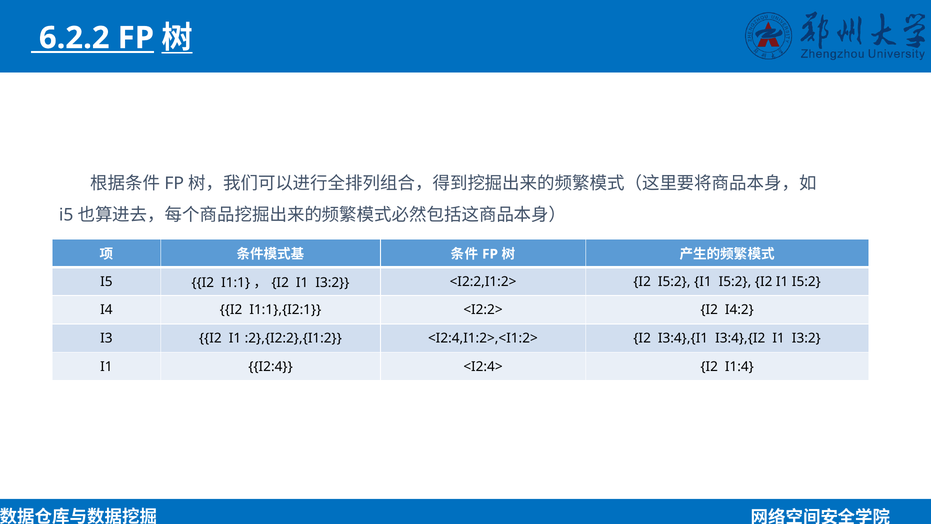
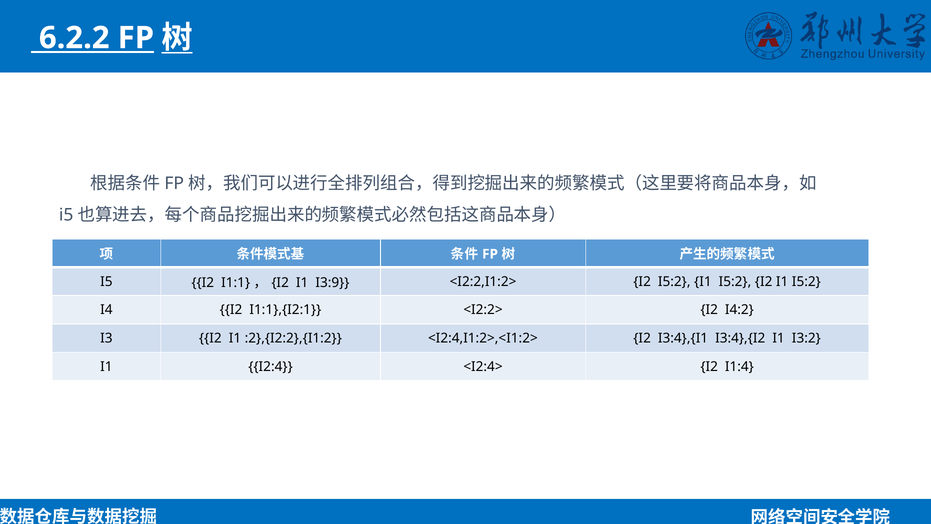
I2 I1 I3:2: I3:2 -> I3:9
